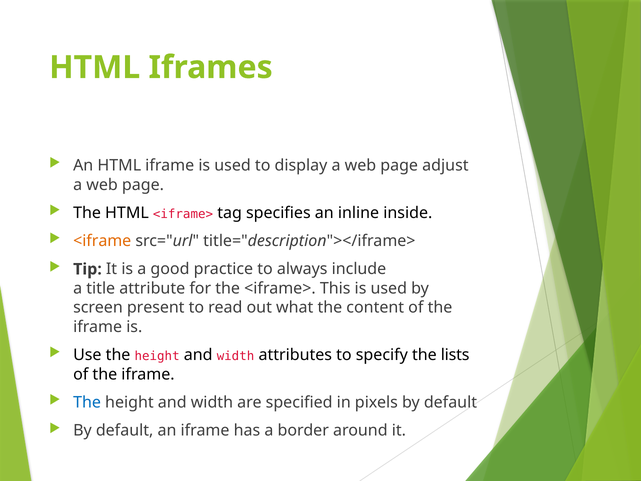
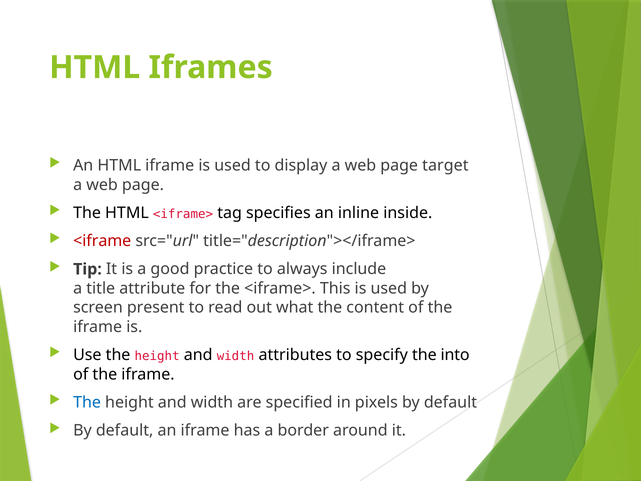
adjust: adjust -> target
<iframe colour: orange -> red
lists: lists -> into
